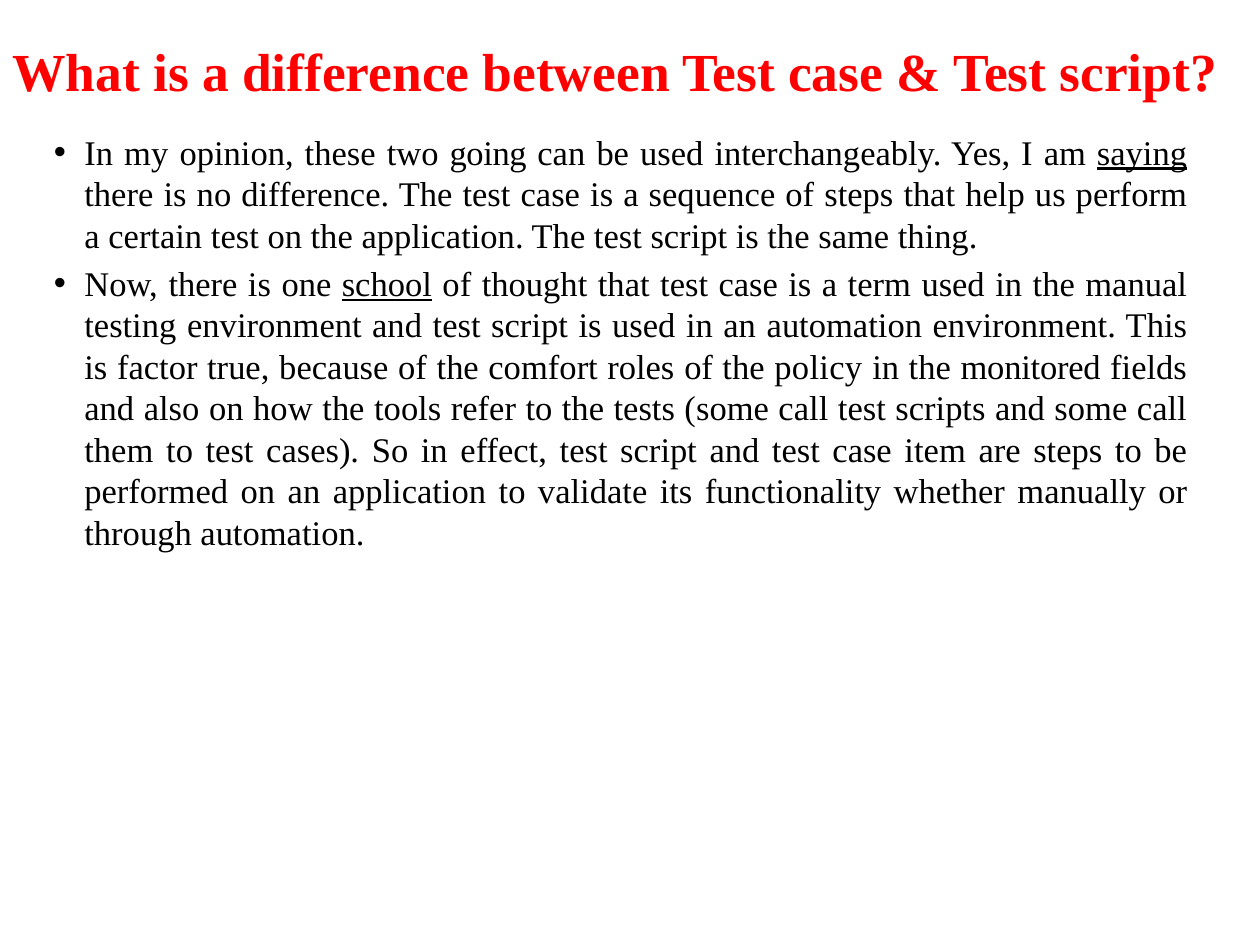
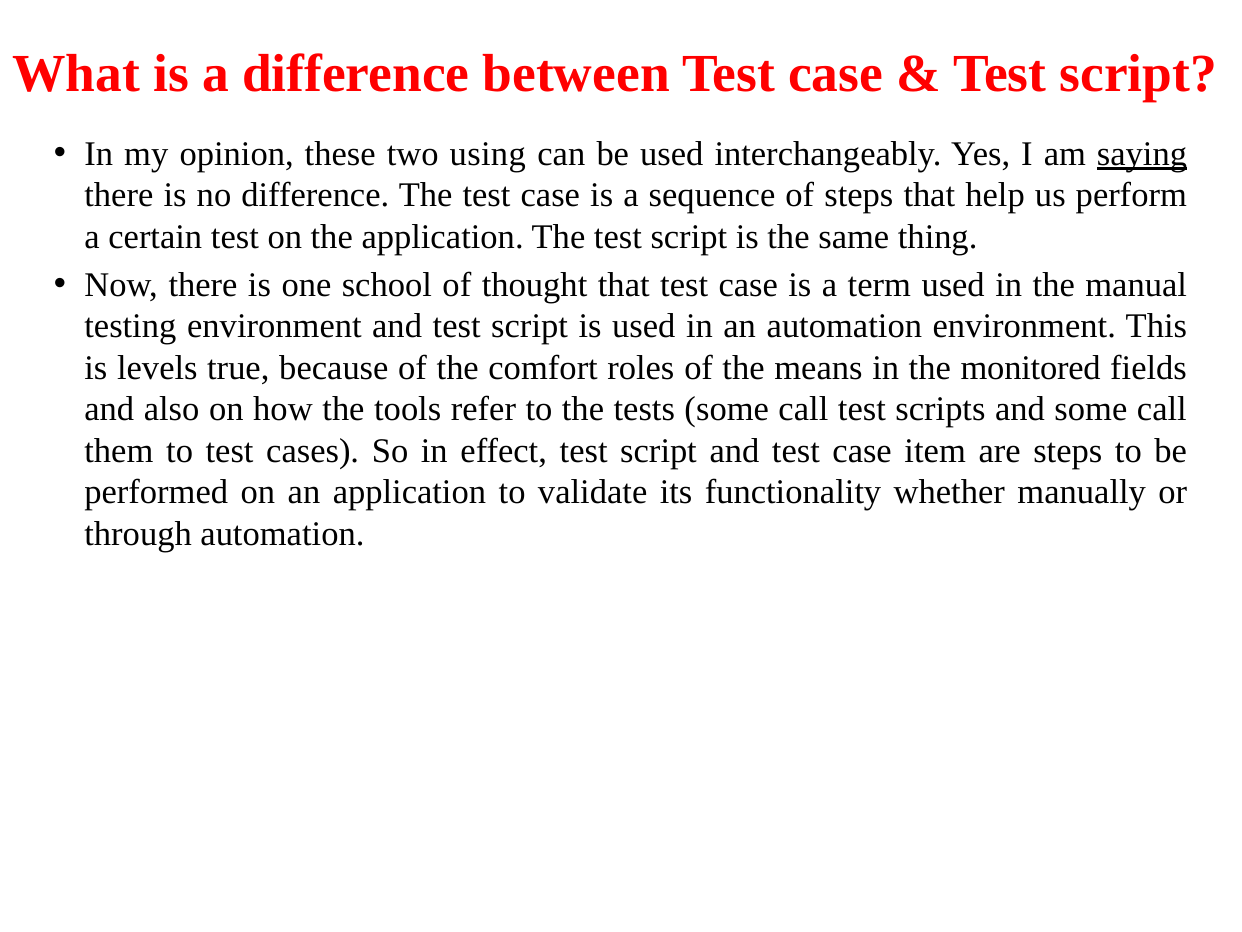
going: going -> using
school underline: present -> none
factor: factor -> levels
policy: policy -> means
